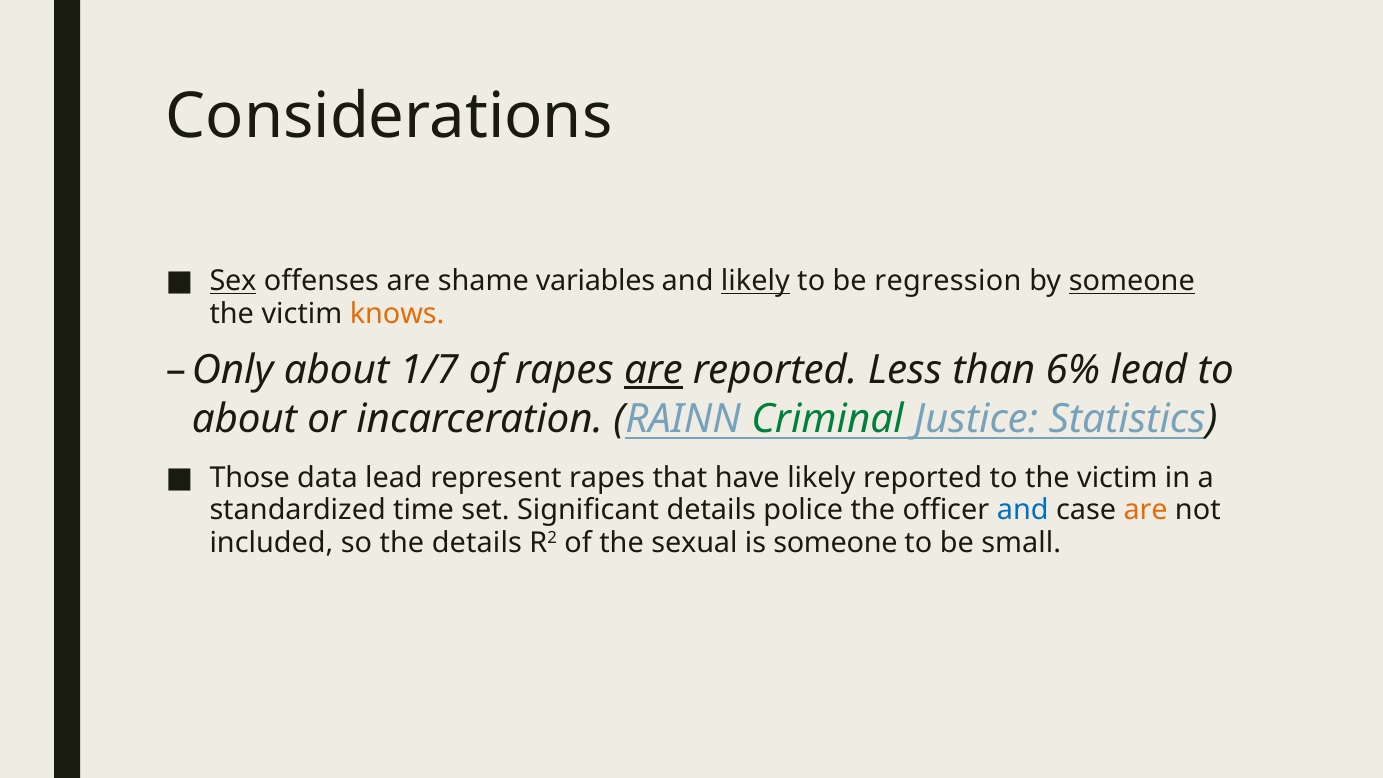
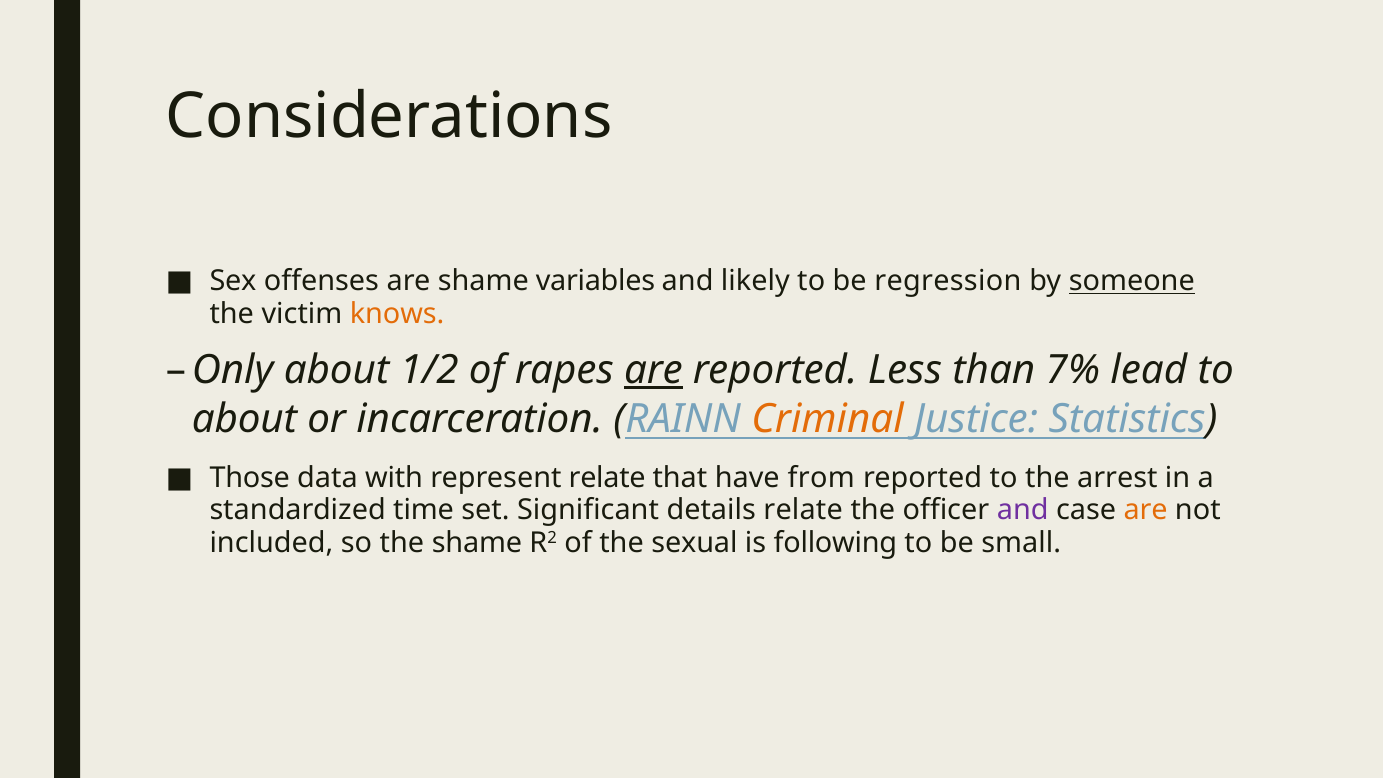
Sex underline: present -> none
likely at (755, 281) underline: present -> none
1/7: 1/7 -> 1/2
6%: 6% -> 7%
Criminal colour: green -> orange
data lead: lead -> with
represent rapes: rapes -> relate
have likely: likely -> from
to the victim: victim -> arrest
details police: police -> relate
and at (1023, 510) colour: blue -> purple
the details: details -> shame
is someone: someone -> following
